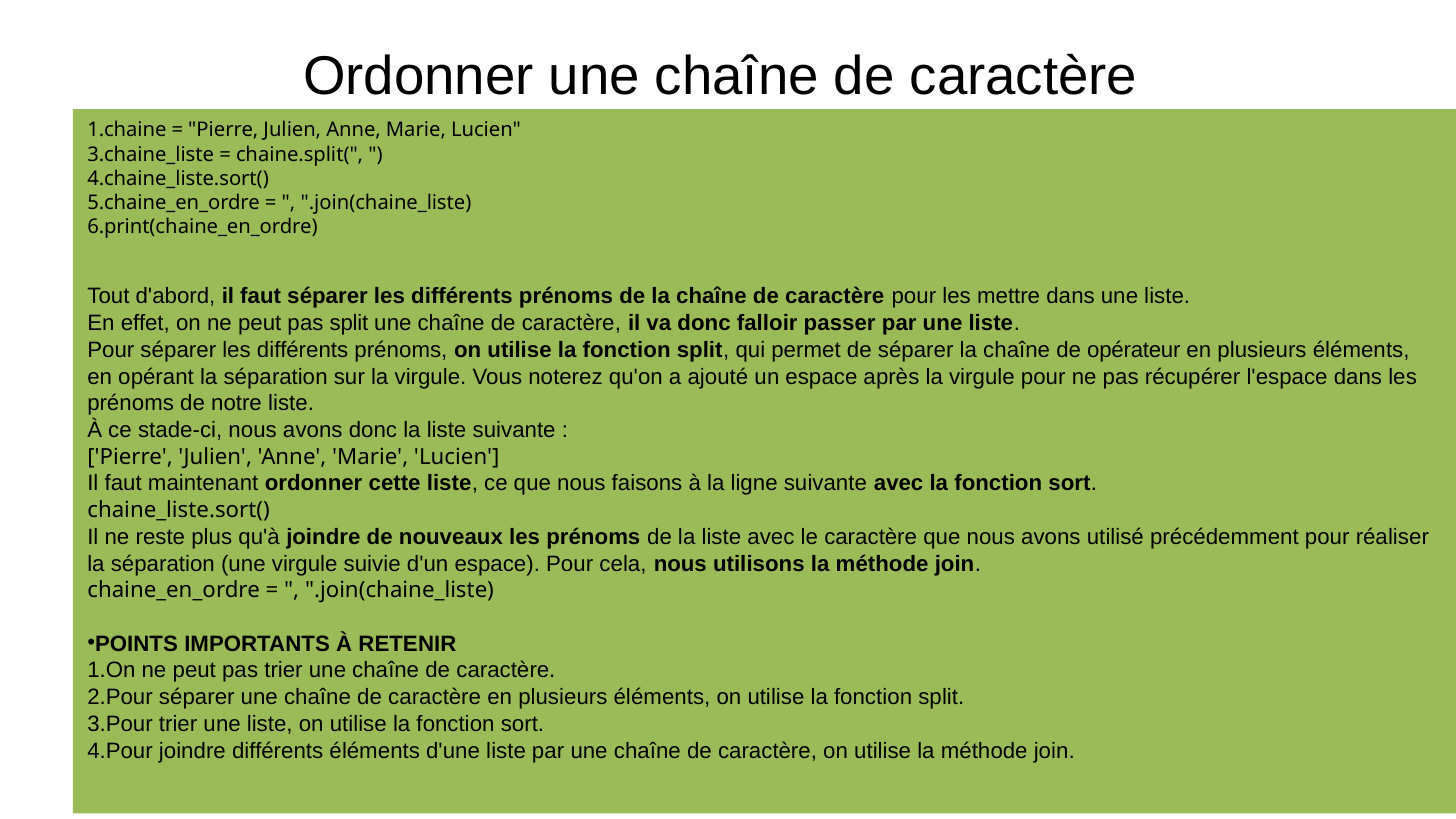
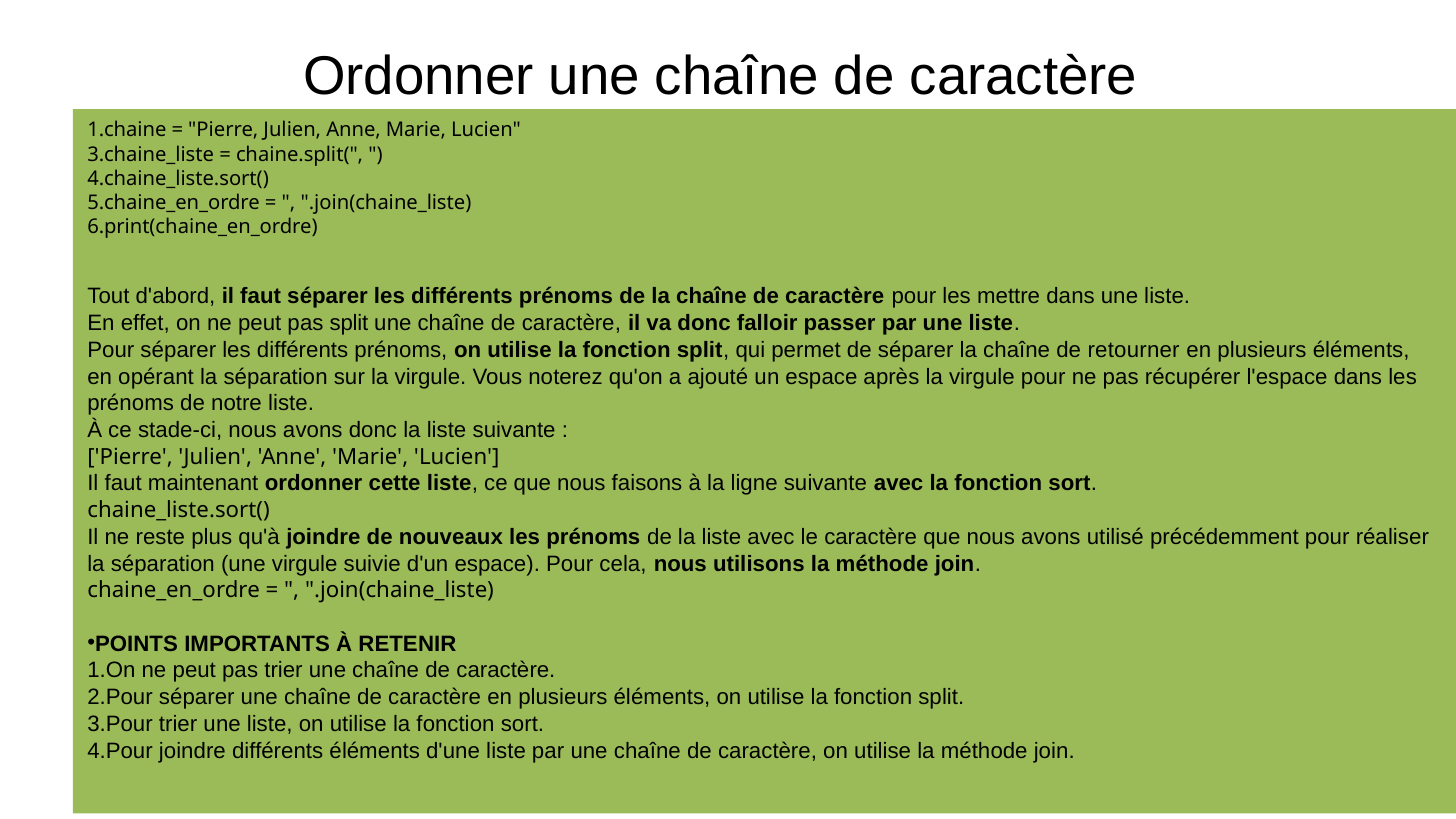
opérateur: opérateur -> retourner
